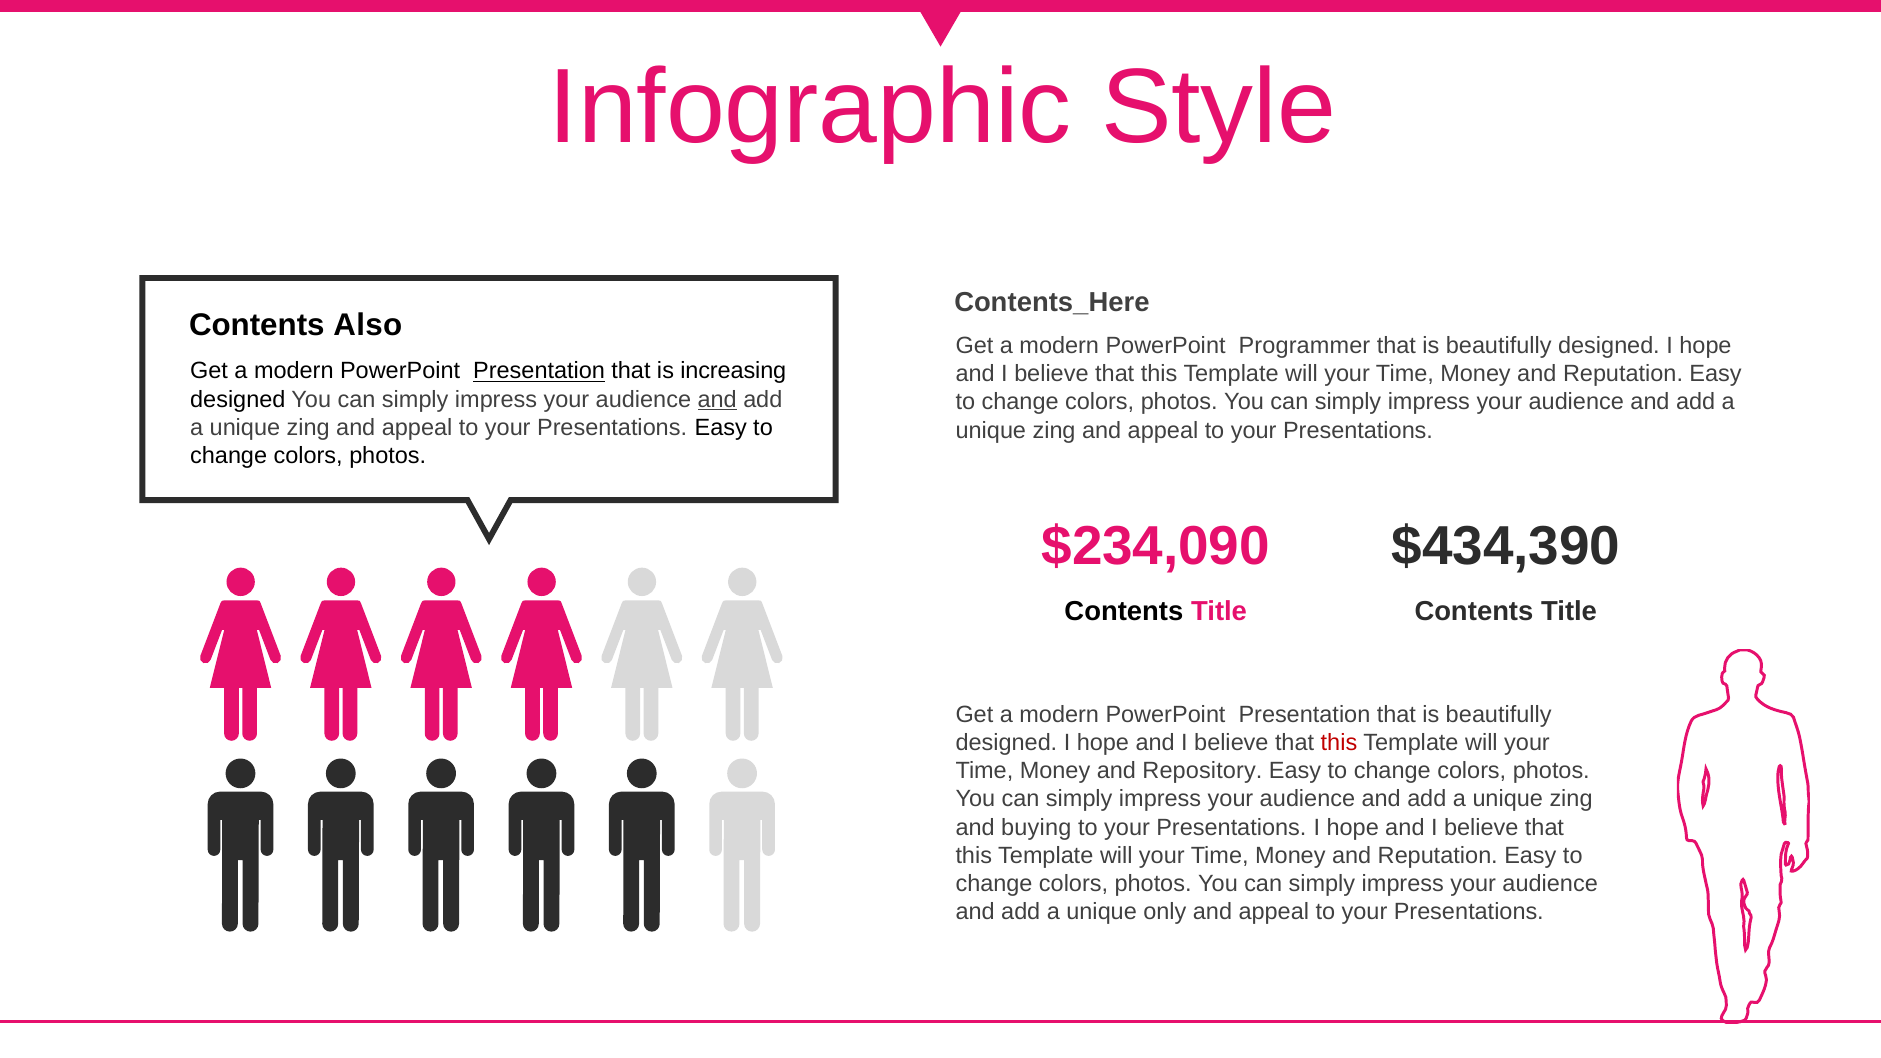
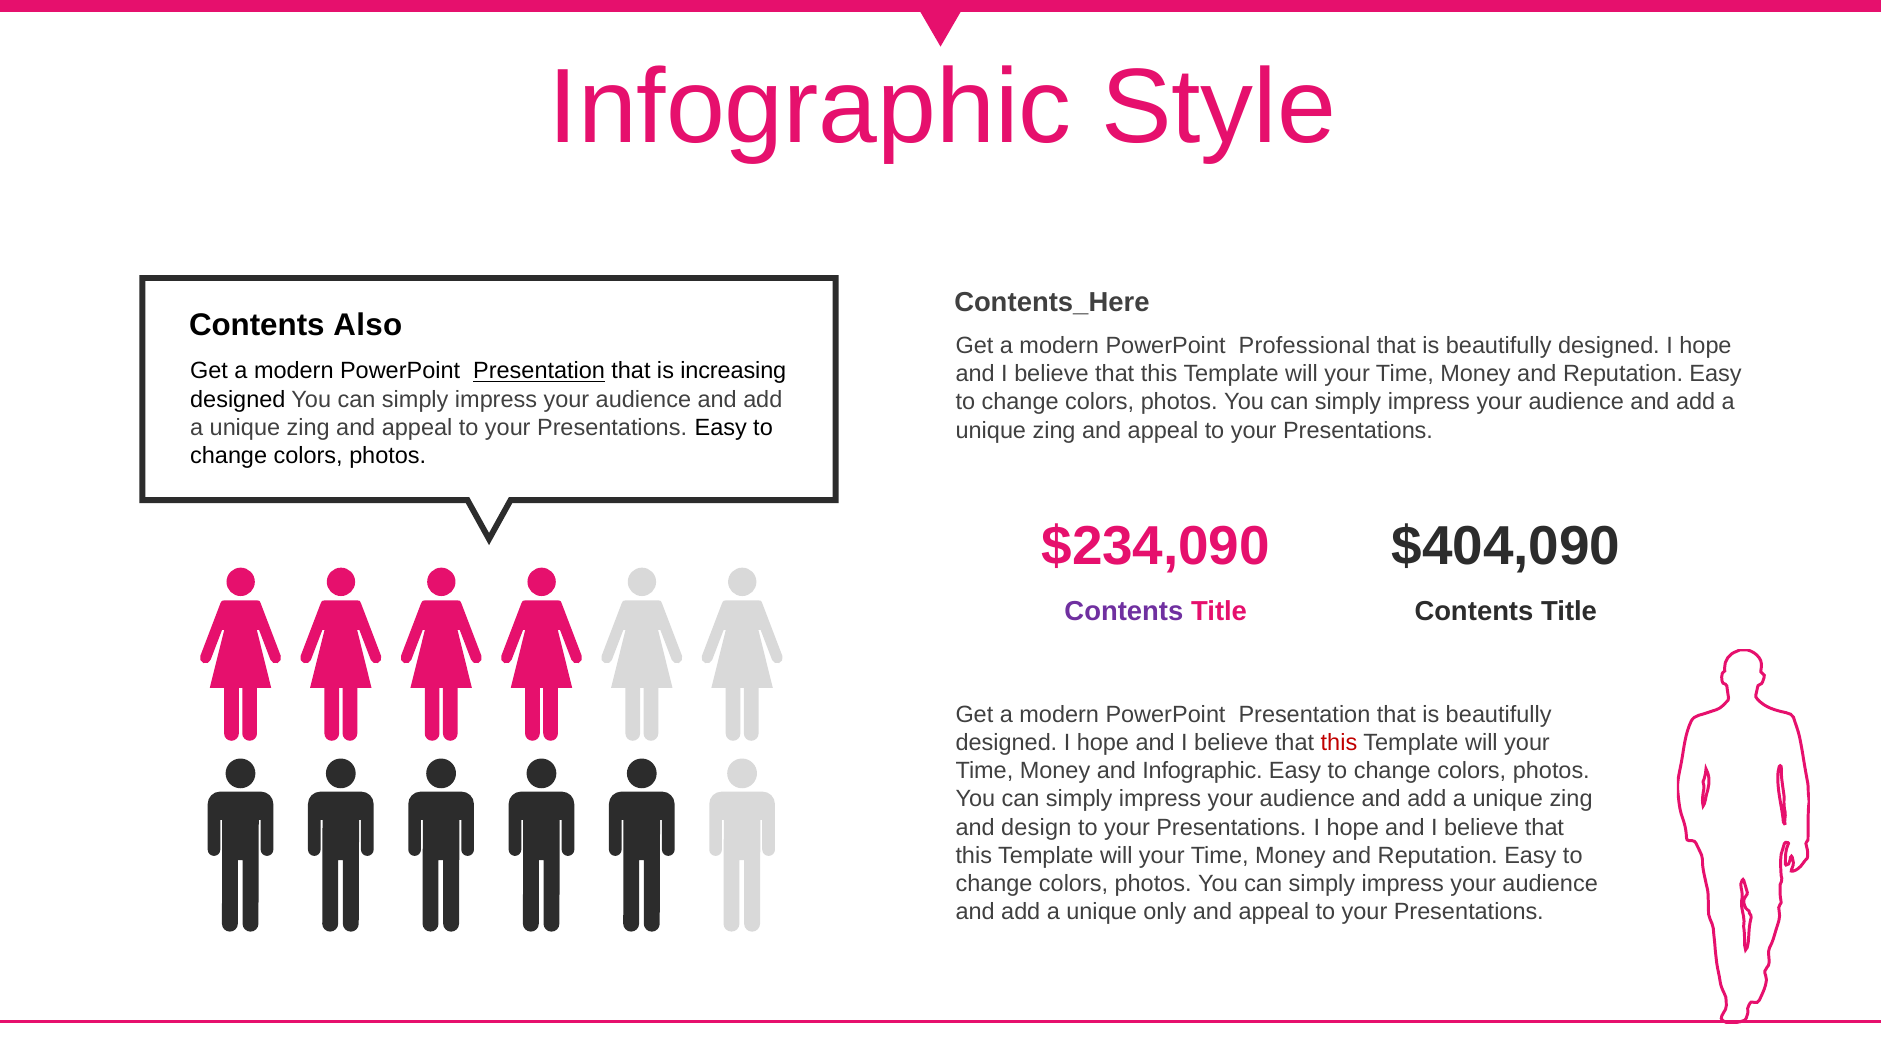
Programmer: Programmer -> Professional
and at (717, 399) underline: present -> none
$434,390: $434,390 -> $404,090
Contents at (1124, 612) colour: black -> purple
and Repository: Repository -> Infographic
buying: buying -> design
